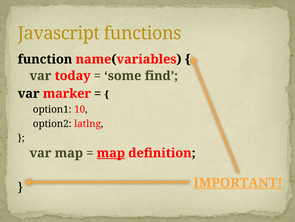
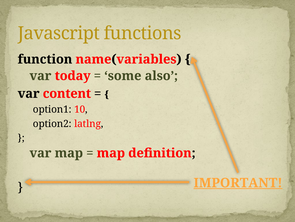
find: find -> also
marker: marker -> content
map at (111, 153) underline: present -> none
